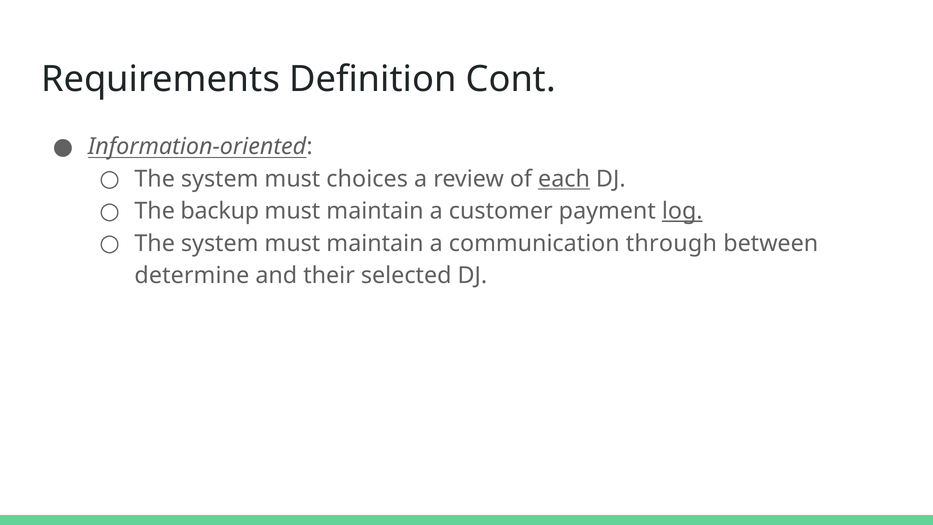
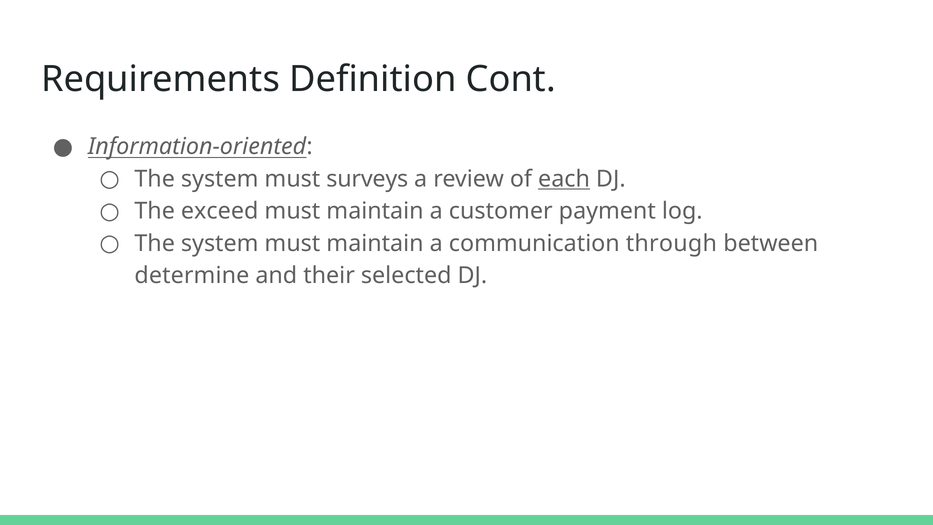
choices: choices -> surveys
backup: backup -> exceed
log underline: present -> none
